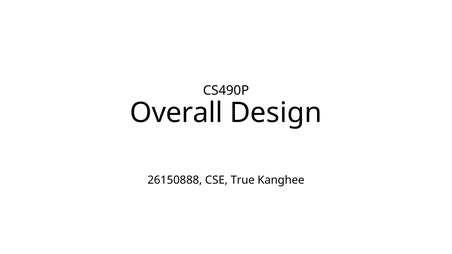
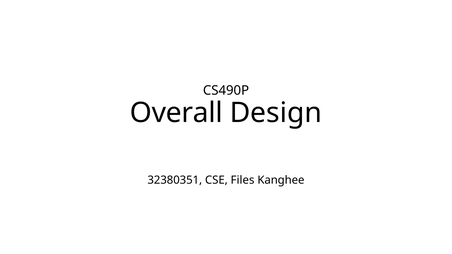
26150888: 26150888 -> 32380351
True: True -> Files
